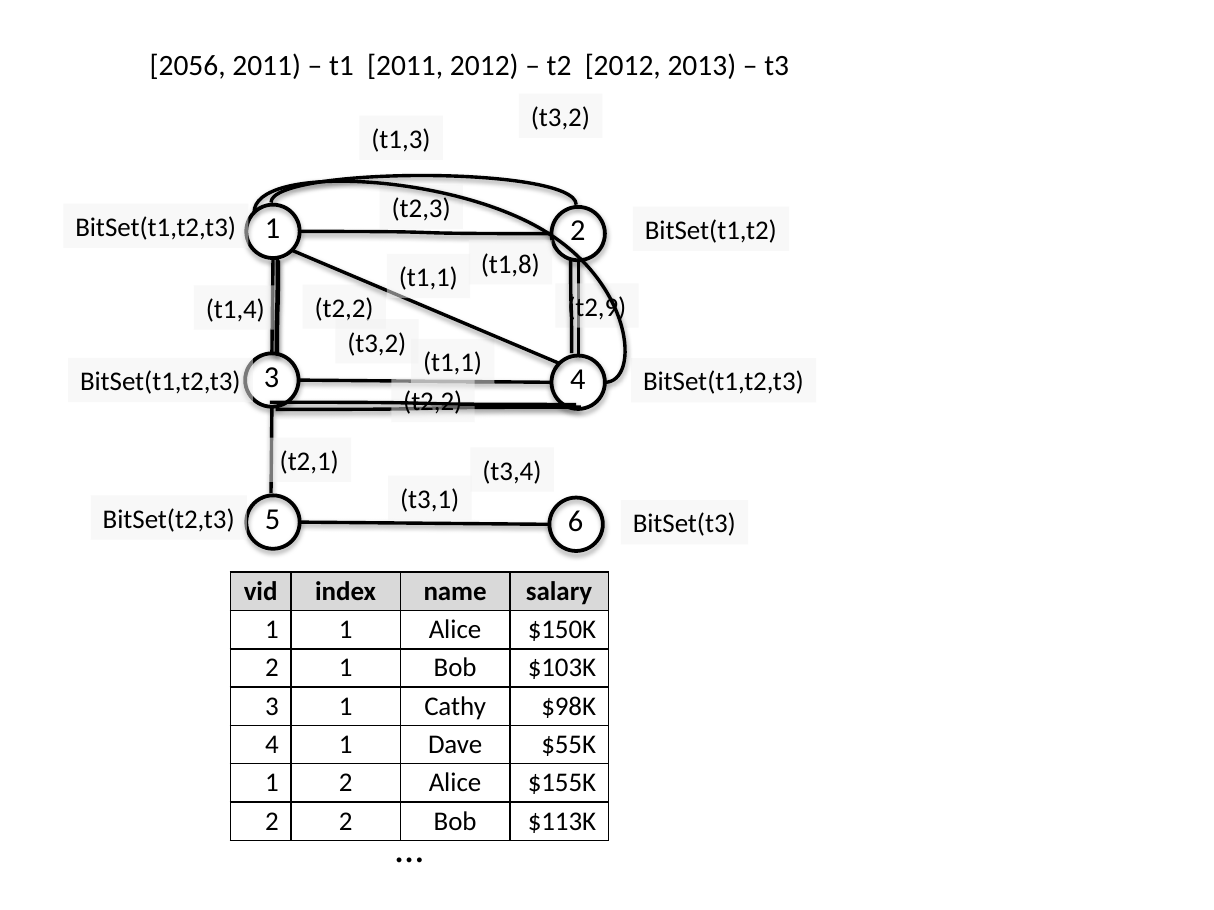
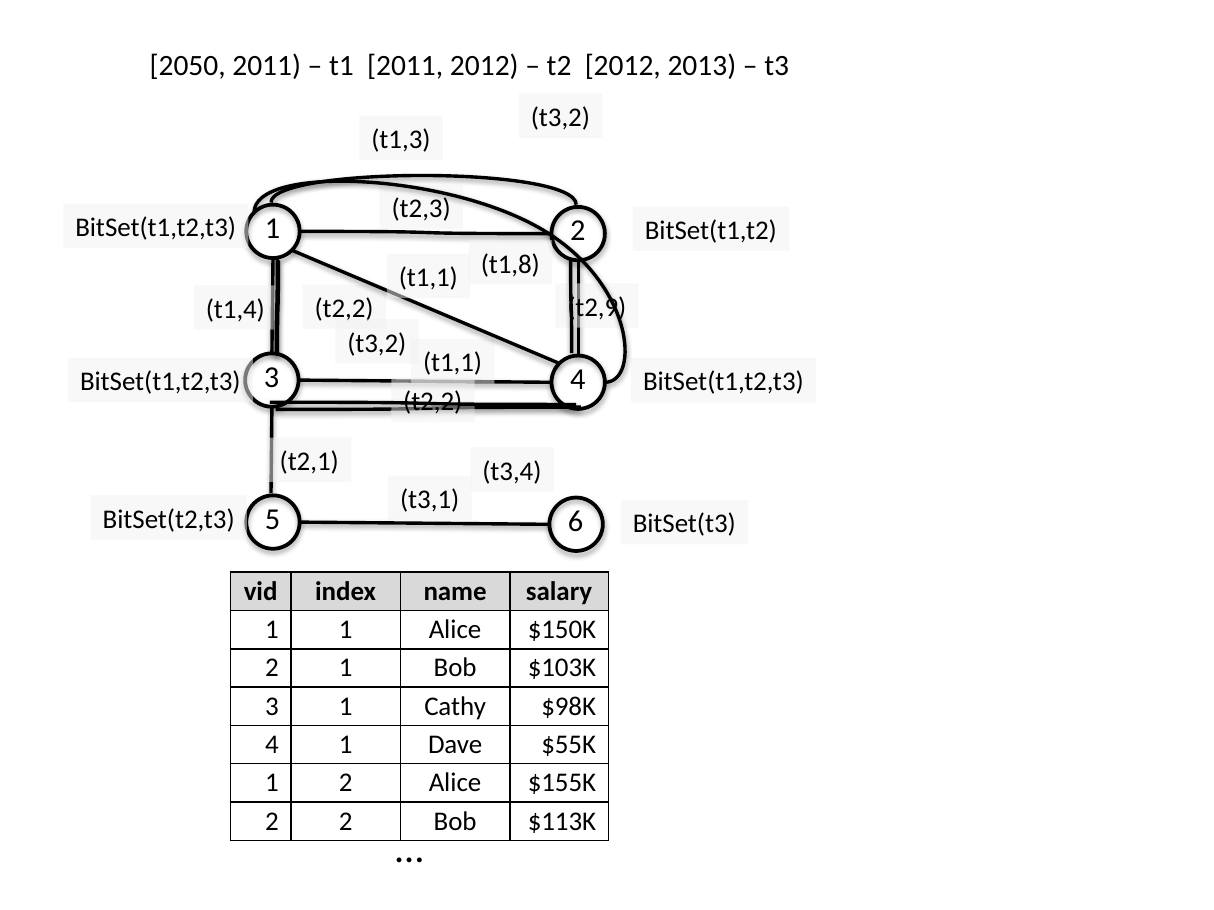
2056: 2056 -> 2050
